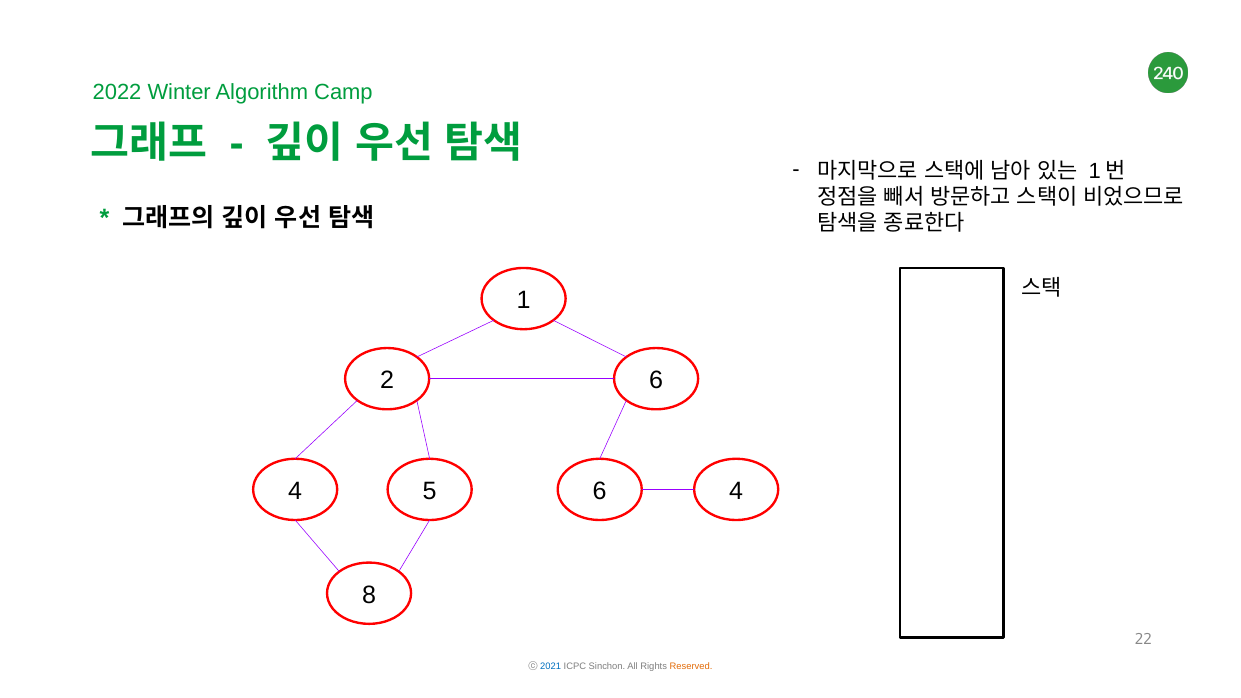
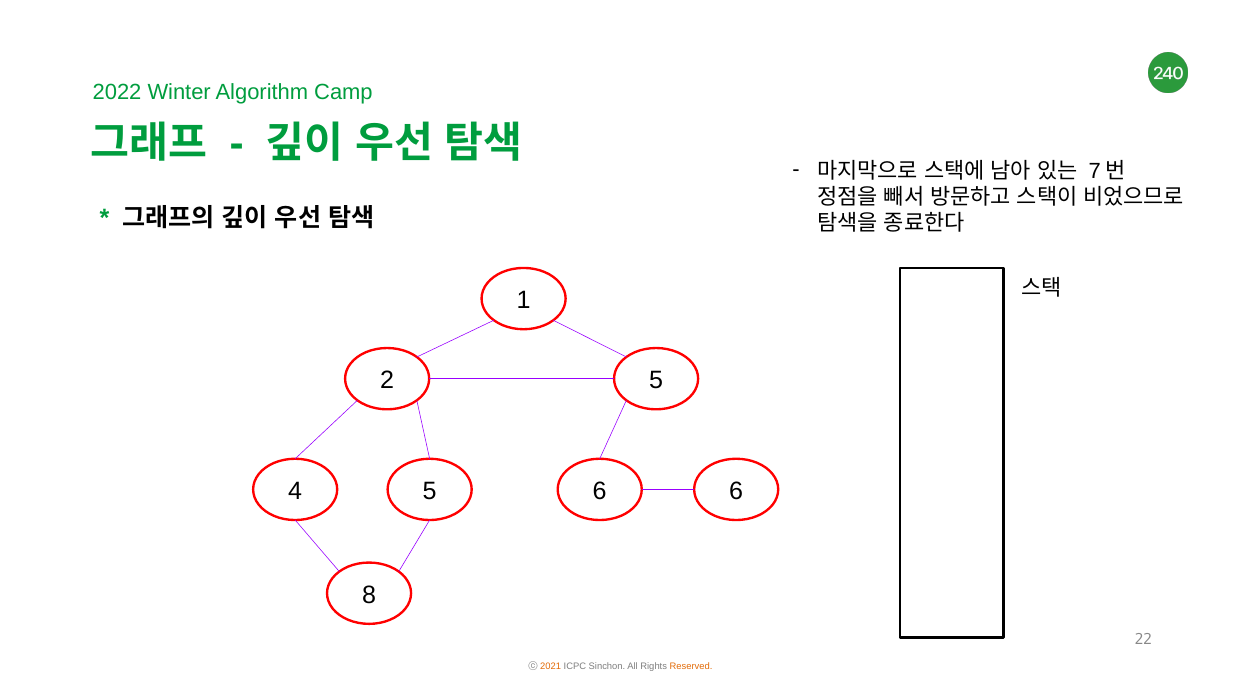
1 at (1095, 171): 1 -> 7
2 6: 6 -> 5
5 6 4: 4 -> 6
2021 colour: blue -> orange
